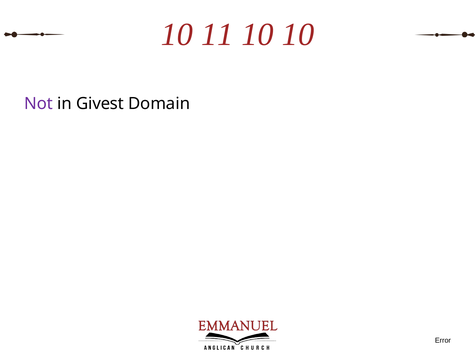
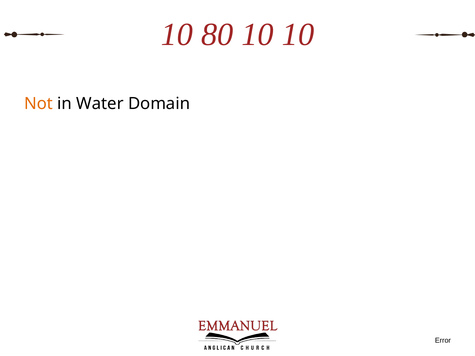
11: 11 -> 80
Not colour: purple -> orange
Givest: Givest -> Water
